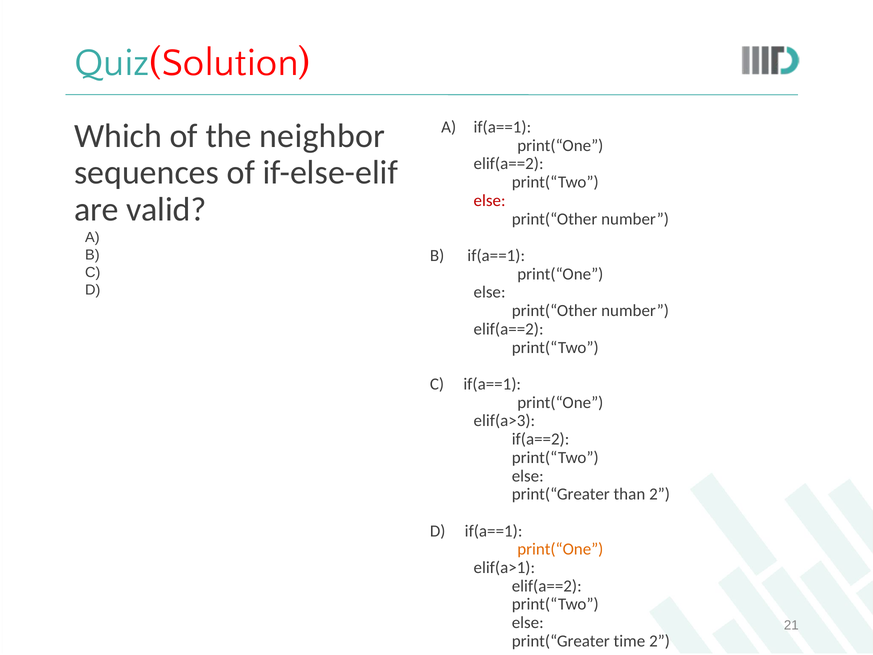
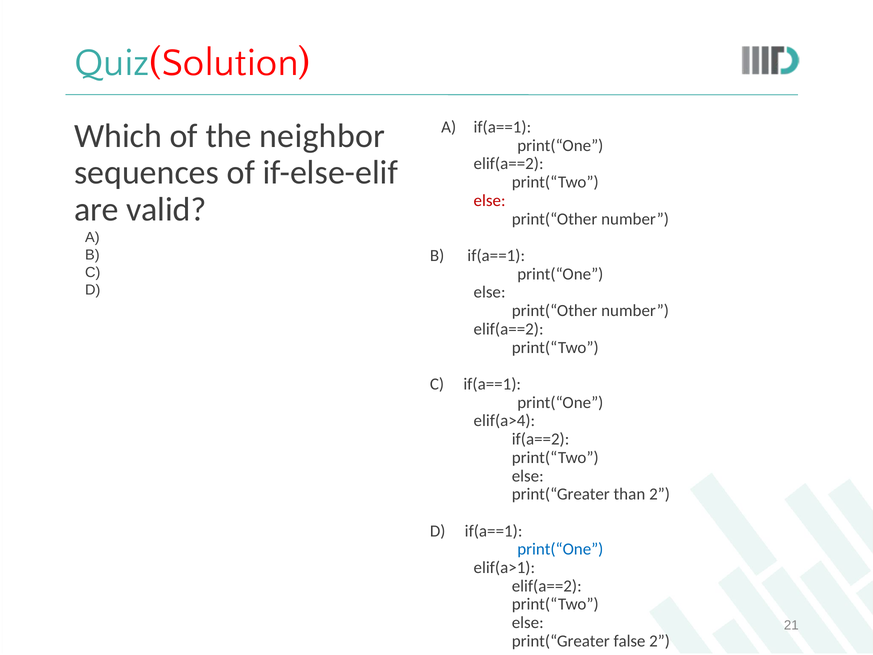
elif(a>3: elif(a>3 -> elif(a>4
print(“One at (560, 549) colour: orange -> blue
time: time -> false
